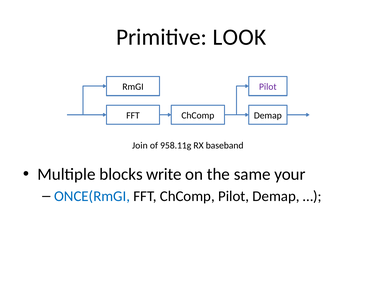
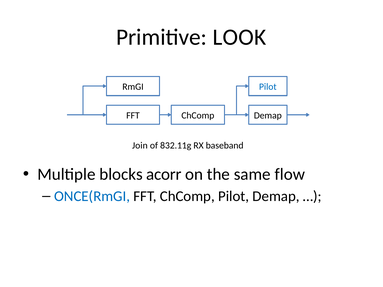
Pilot at (268, 87) colour: purple -> blue
958.11g: 958.11g -> 832.11g
write: write -> acorr
your: your -> flow
